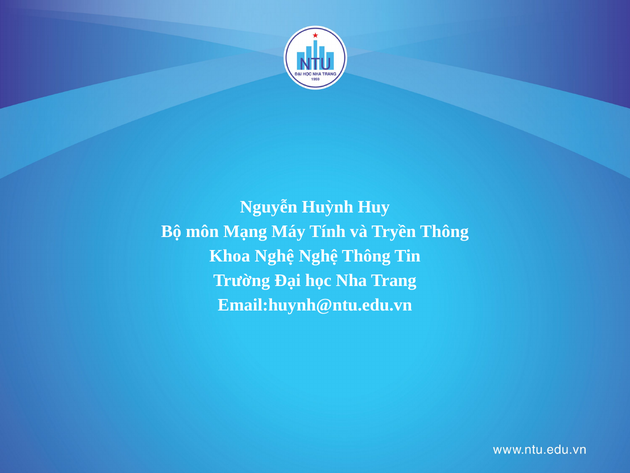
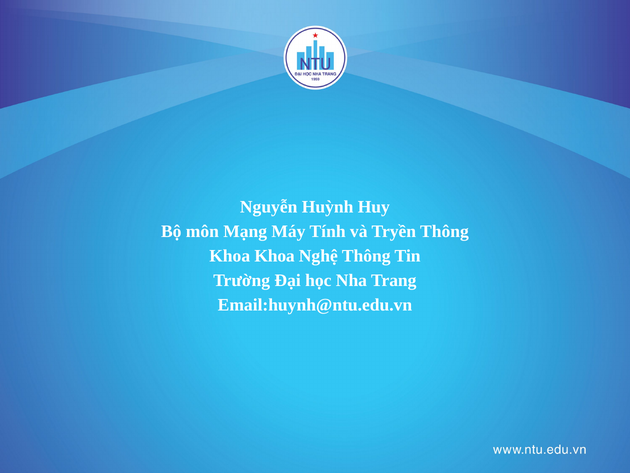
Khoa Nghệ: Nghệ -> Khoa
